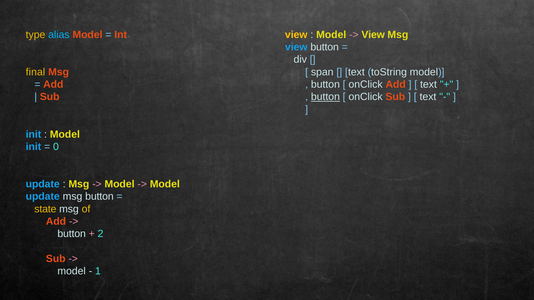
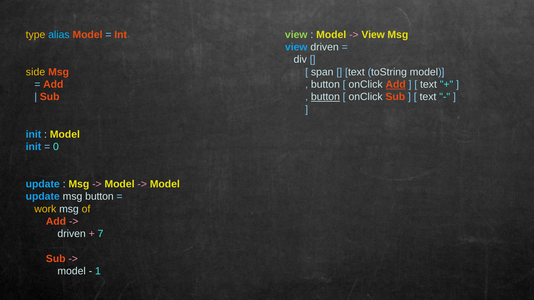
view at (296, 35) colour: yellow -> light green
view button: button -> driven
final: final -> side
Add at (396, 85) underline: none -> present
state: state -> work
button at (72, 234): button -> driven
2: 2 -> 7
